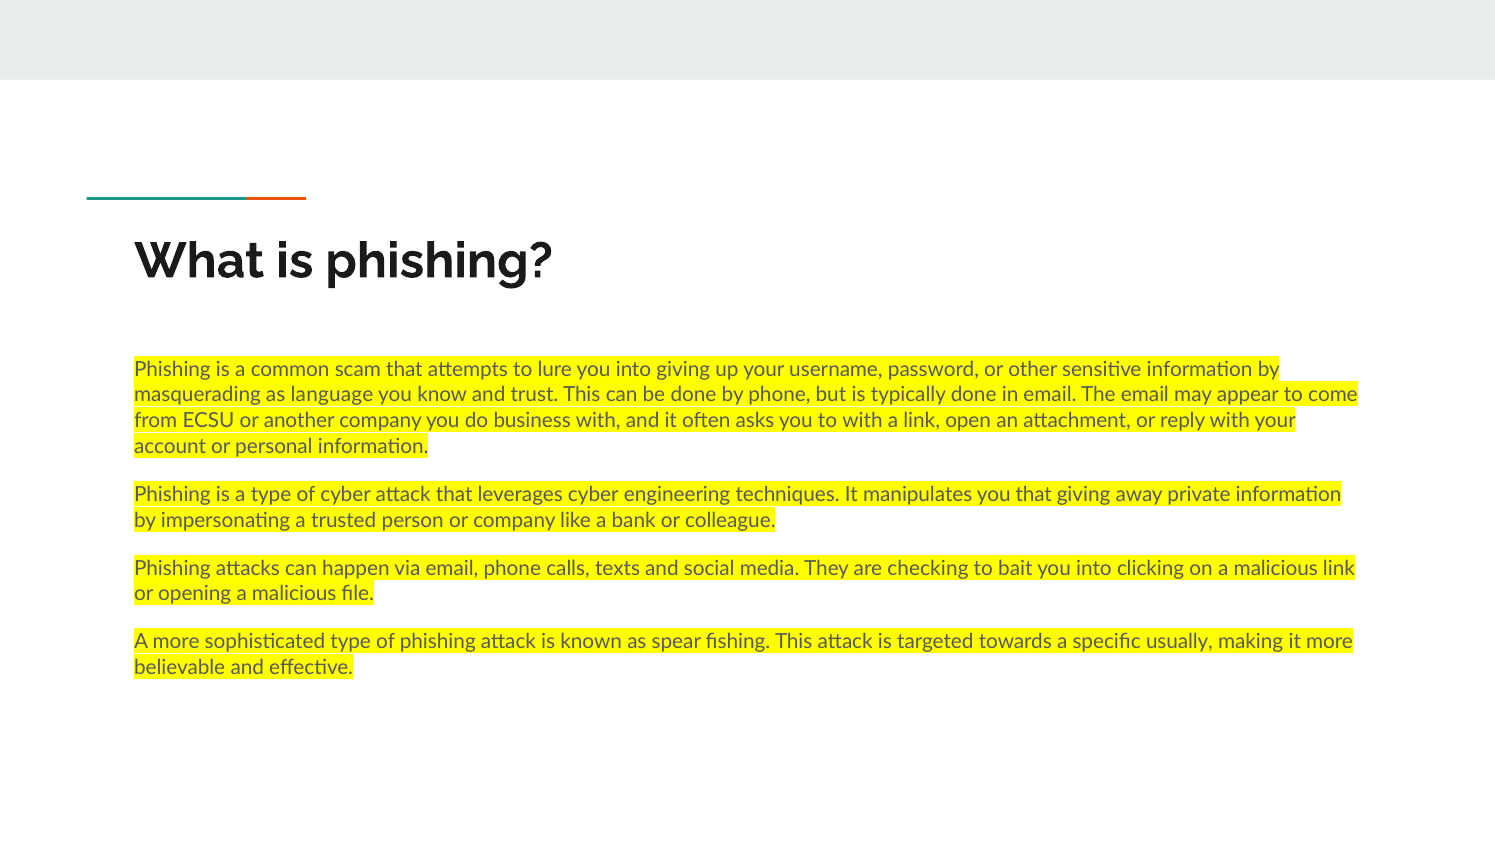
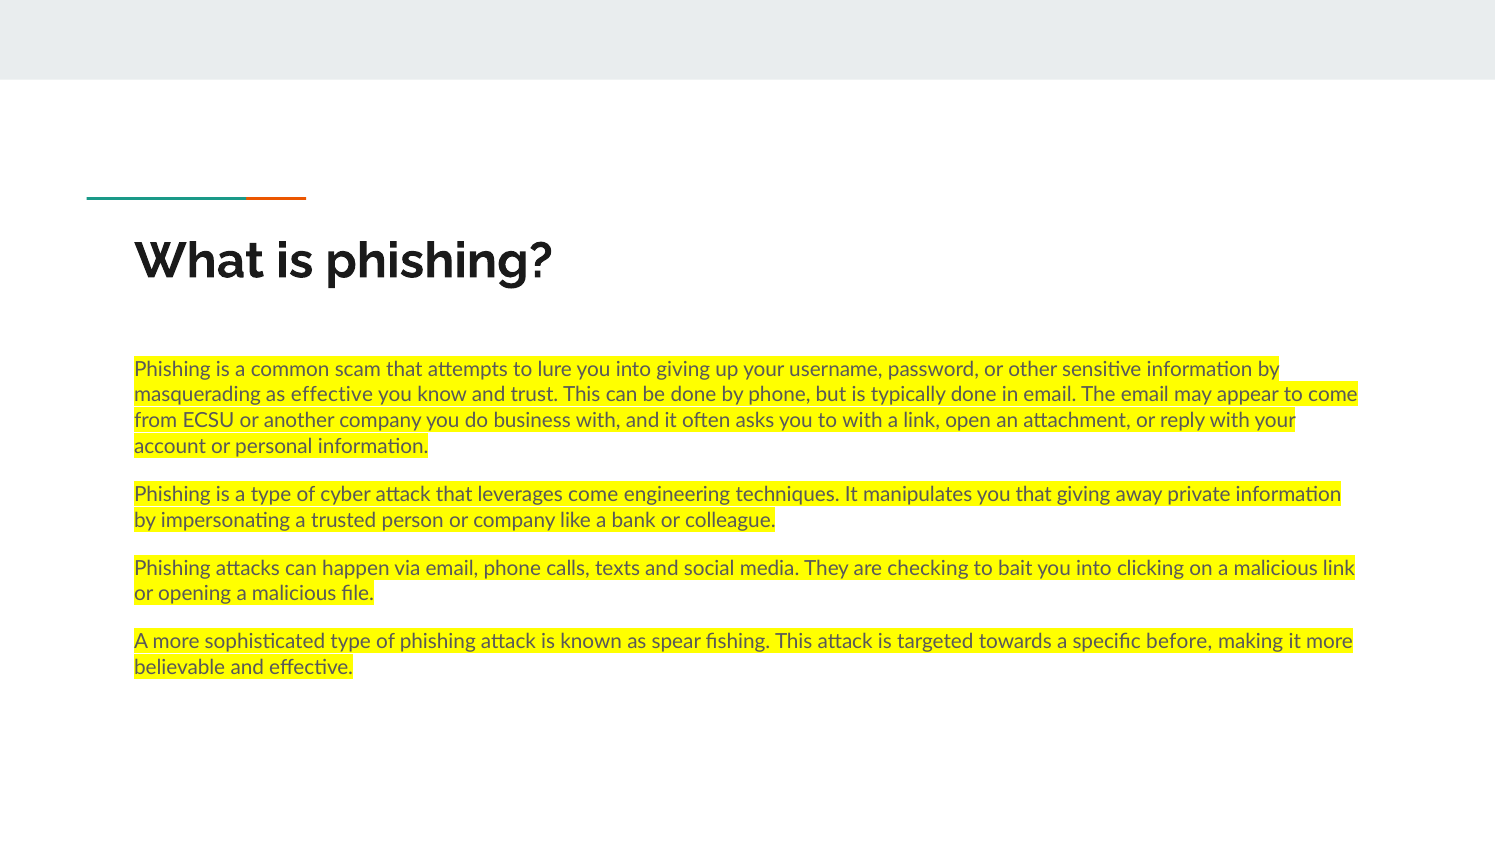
as language: language -> effective
leverages cyber: cyber -> come
usually: usually -> before
